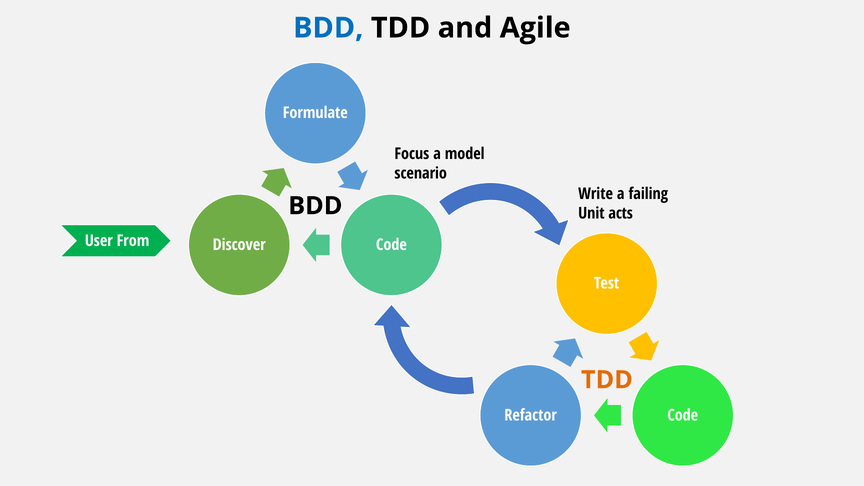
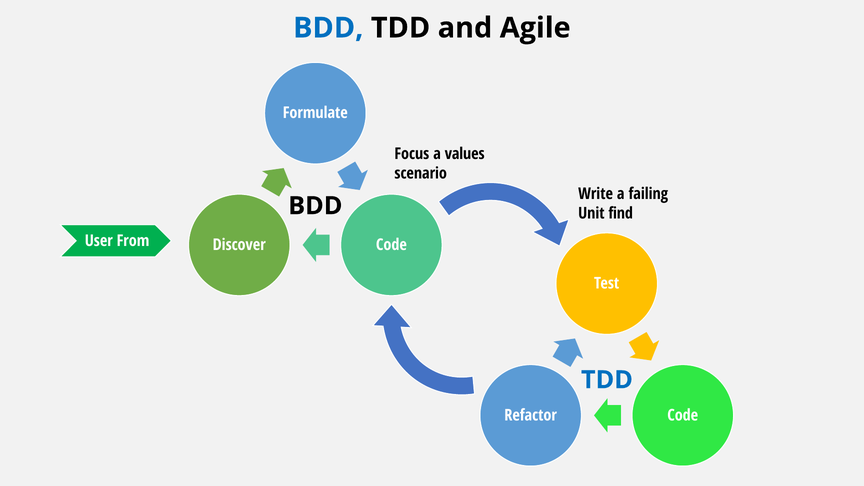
model: model -> values
acts: acts -> find
TDD at (607, 380) colour: orange -> blue
